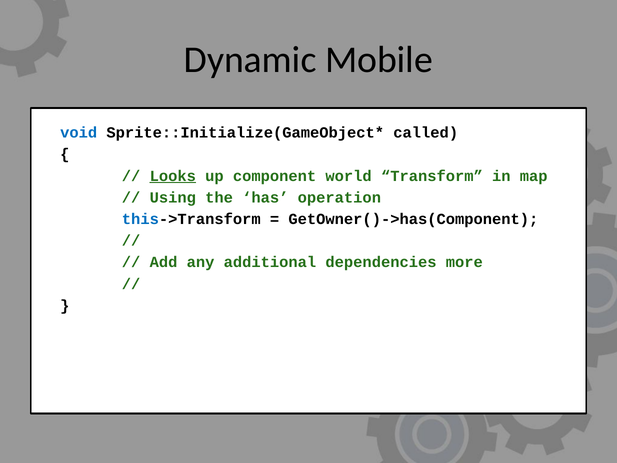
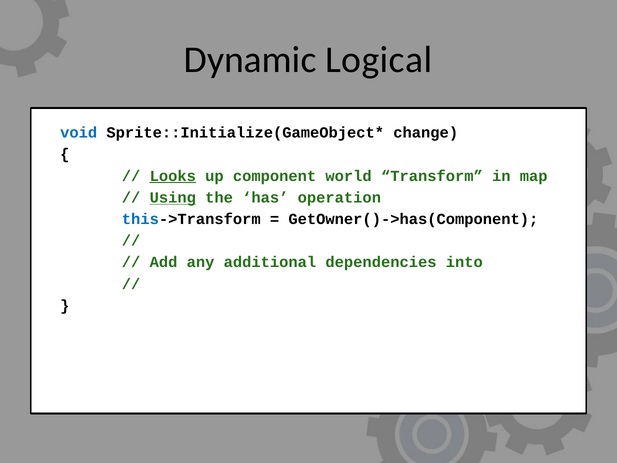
Mobile: Mobile -> Logical
called: called -> change
Using underline: none -> present
more: more -> into
